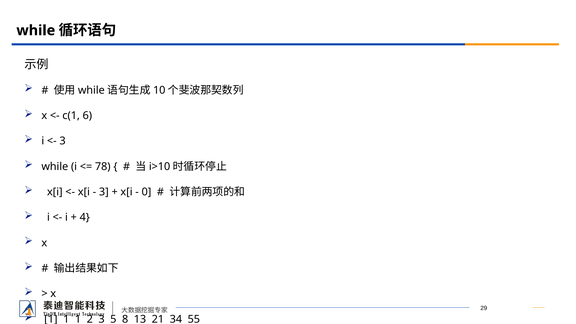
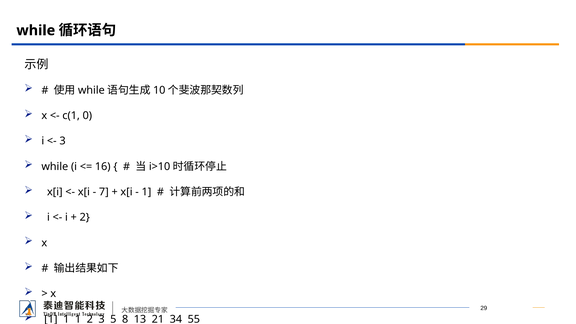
6: 6 -> 0
78: 78 -> 16
3 at (104, 192): 3 -> 7
0 at (147, 192): 0 -> 1
4 at (85, 217): 4 -> 2
